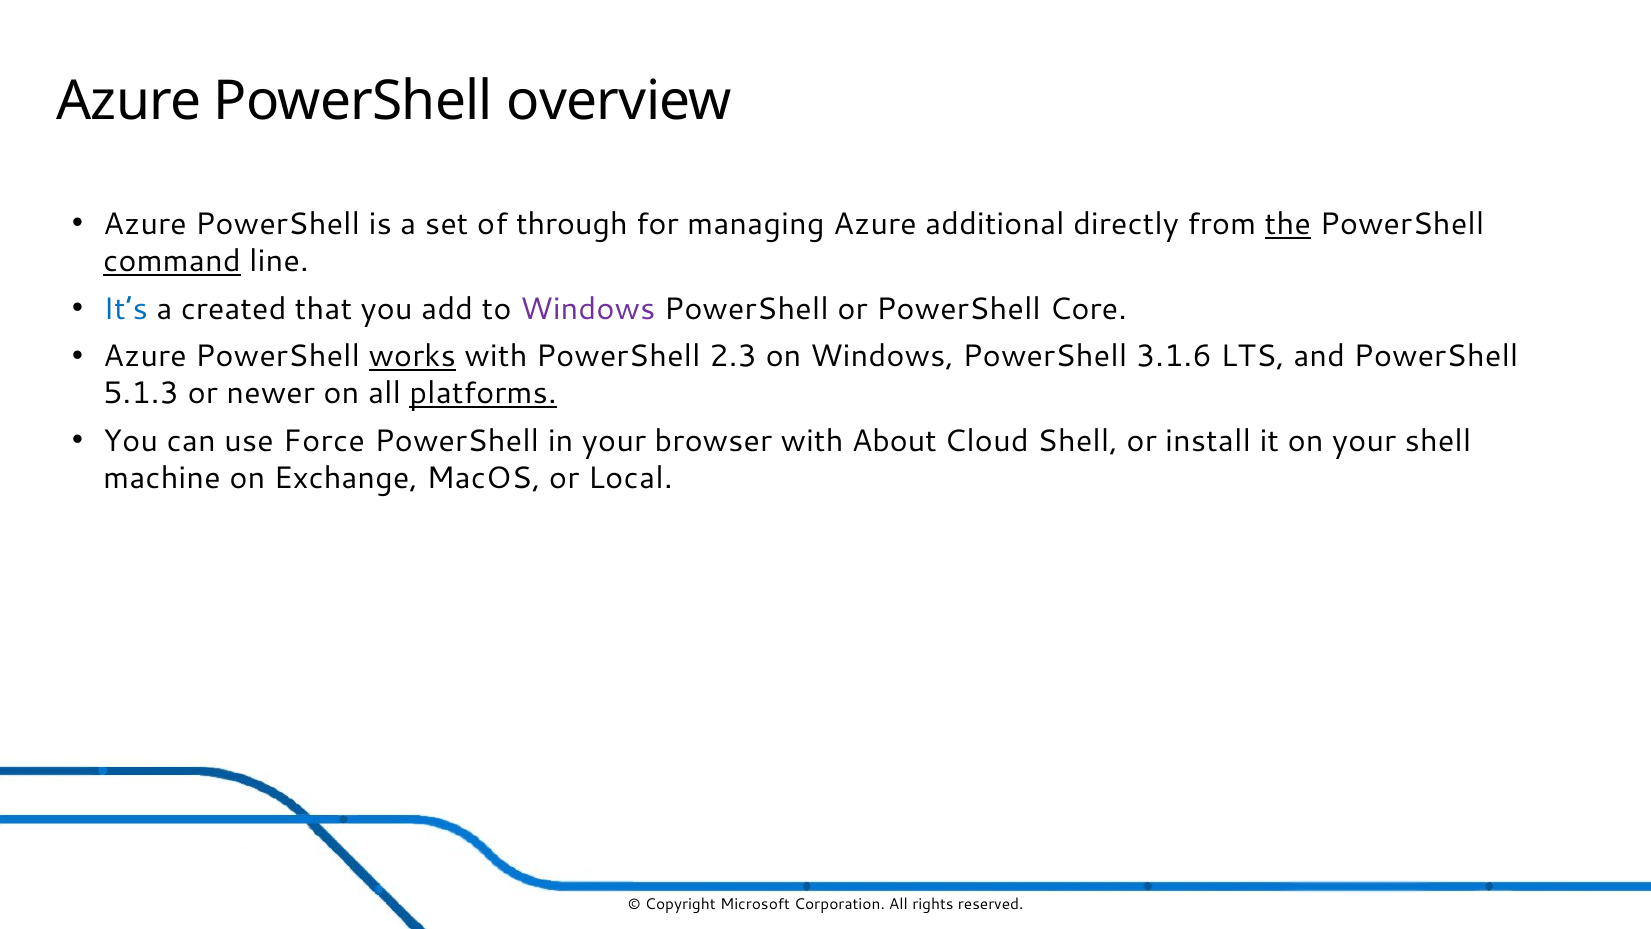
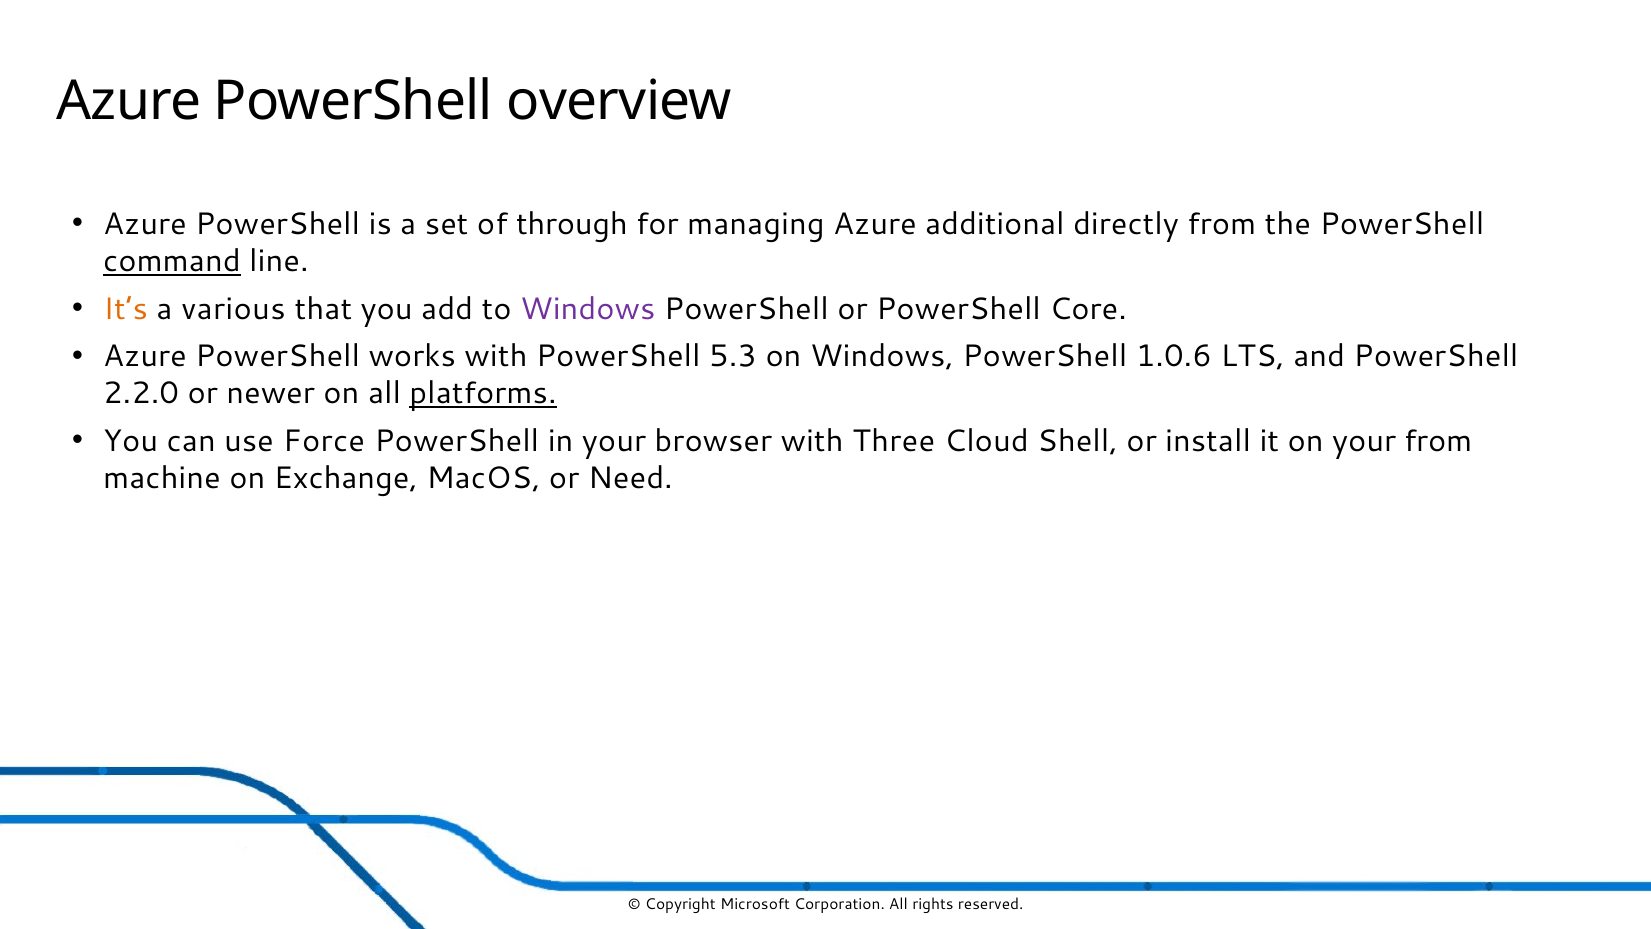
the underline: present -> none
It’s colour: blue -> orange
created: created -> various
works underline: present -> none
2.3: 2.3 -> 5.3
3.1.6: 3.1.6 -> 1.0.6
5.1.3: 5.1.3 -> 2.2.0
About: About -> Three
your shell: shell -> from
Local: Local -> Need
